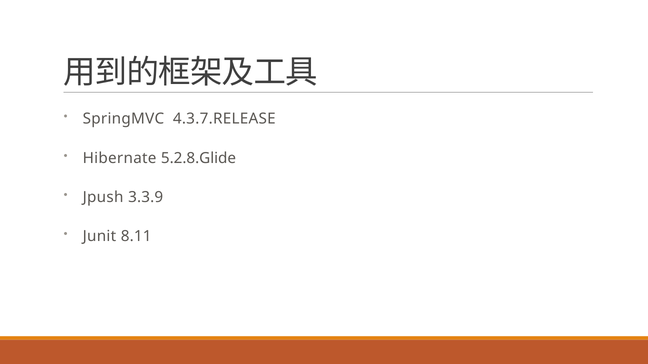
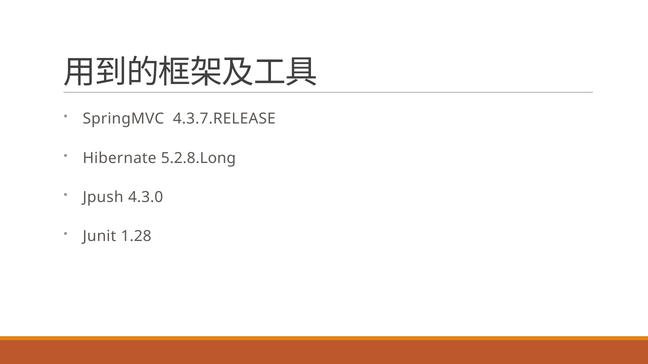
5.2.8.Glide: 5.2.8.Glide -> 5.2.8.Long
3.3.9: 3.3.9 -> 4.3.0
8.11: 8.11 -> 1.28
